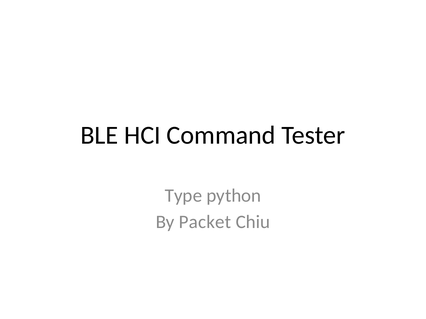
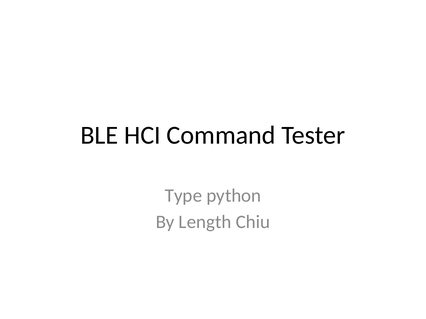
Packet: Packet -> Length
